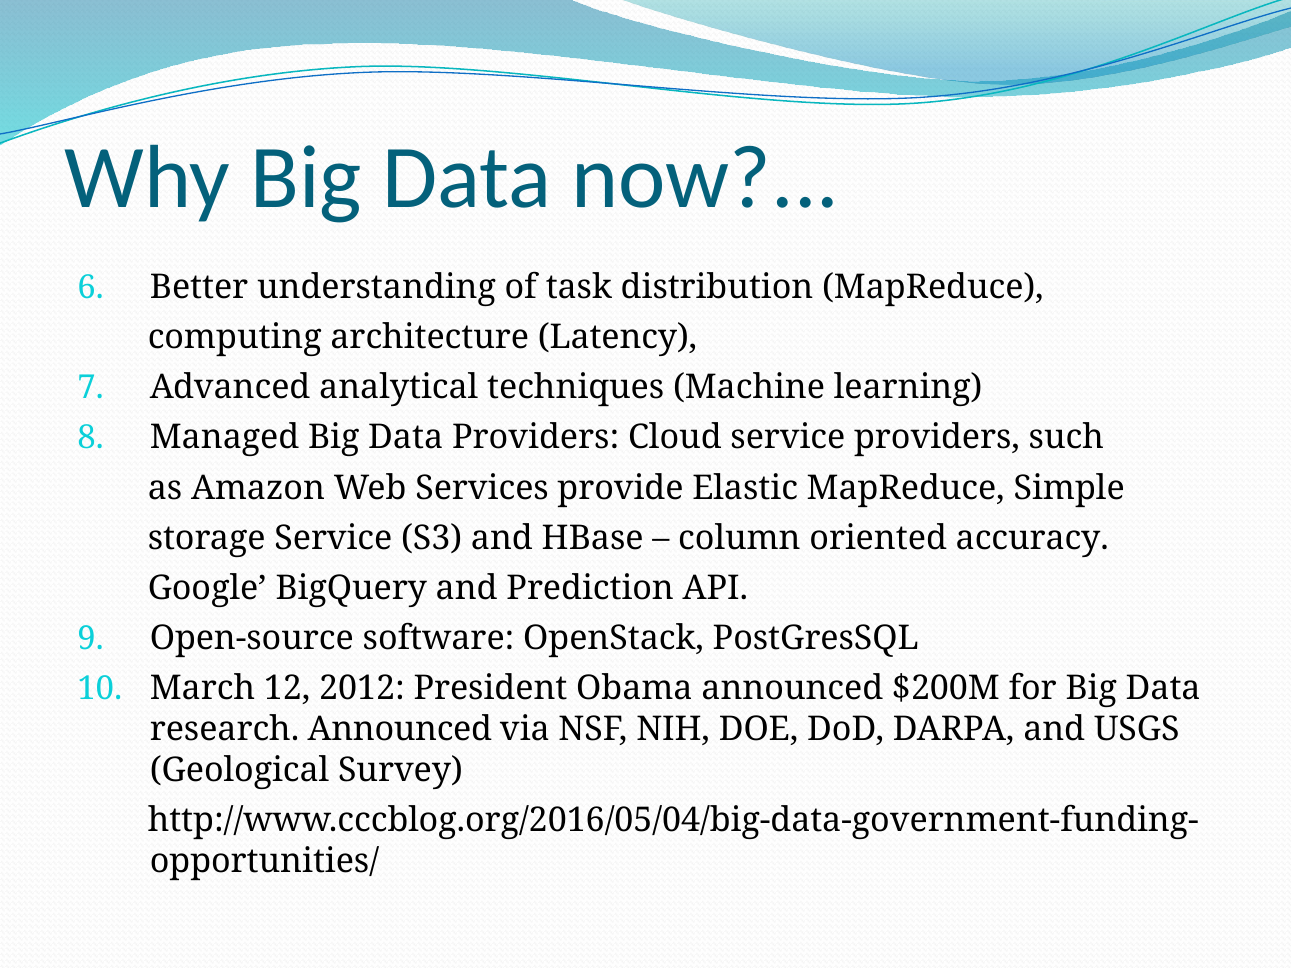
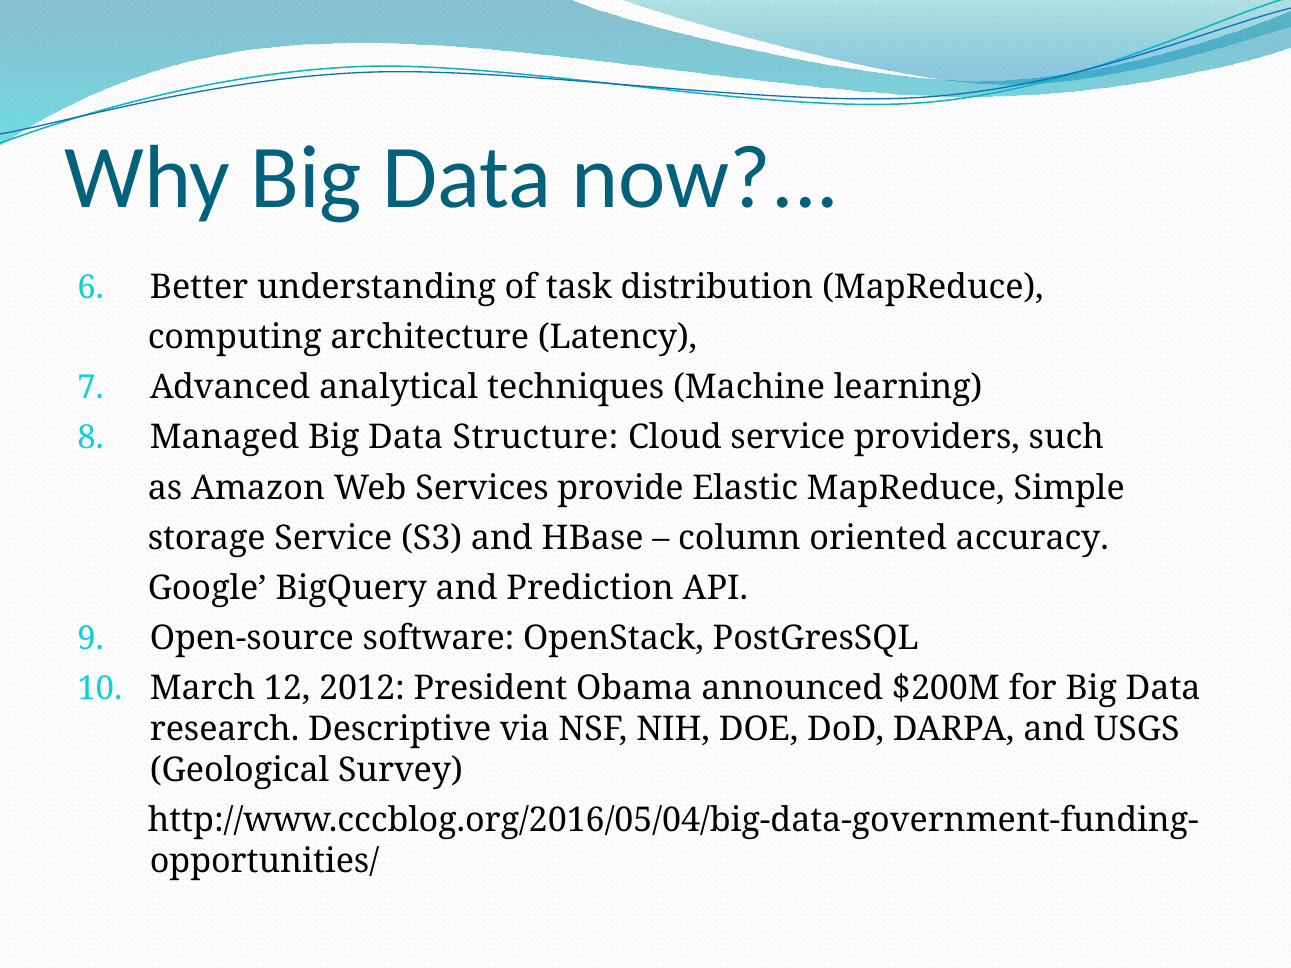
Data Providers: Providers -> Structure
research Announced: Announced -> Descriptive
